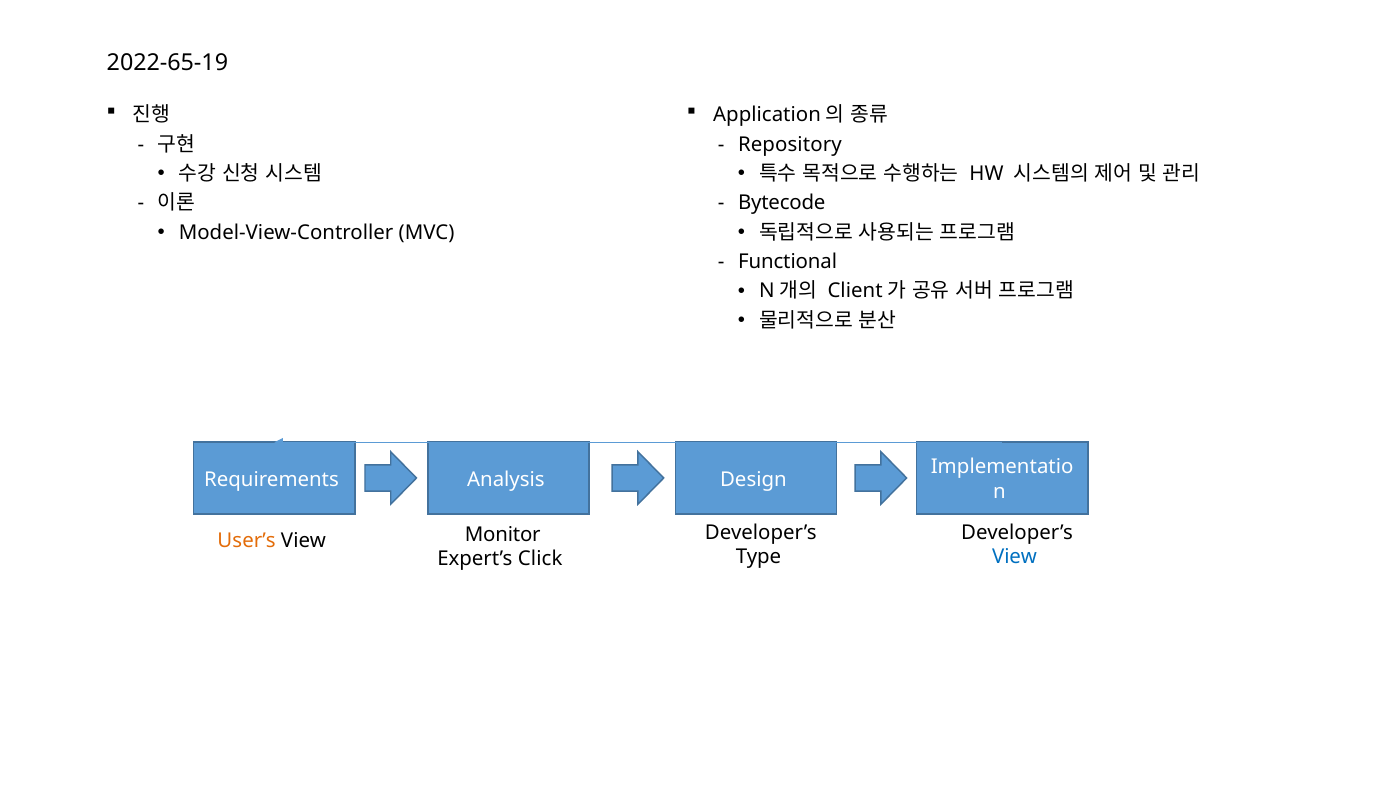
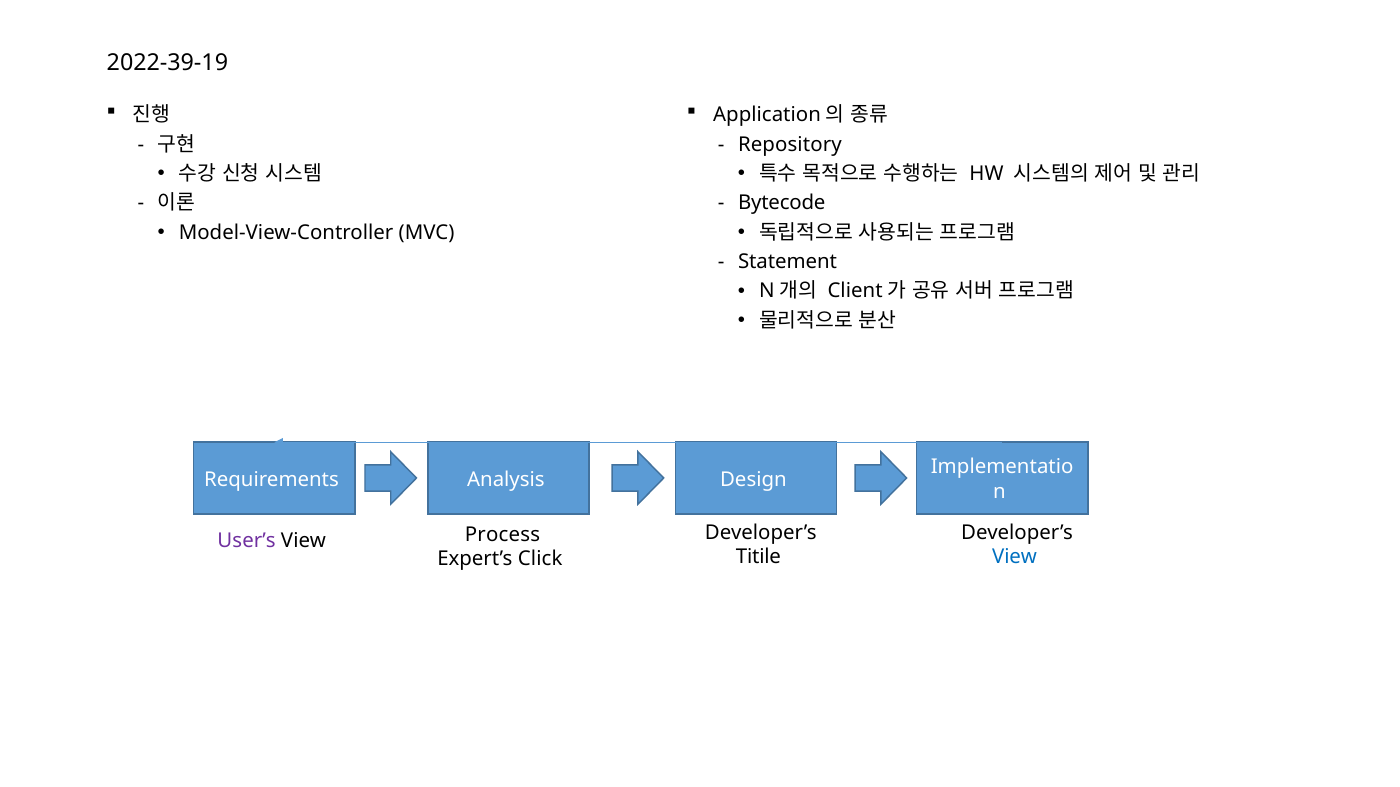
2022-65-19: 2022-65-19 -> 2022-39-19
Functional: Functional -> Statement
Monitor: Monitor -> Process
User’s colour: orange -> purple
Type: Type -> Titile
